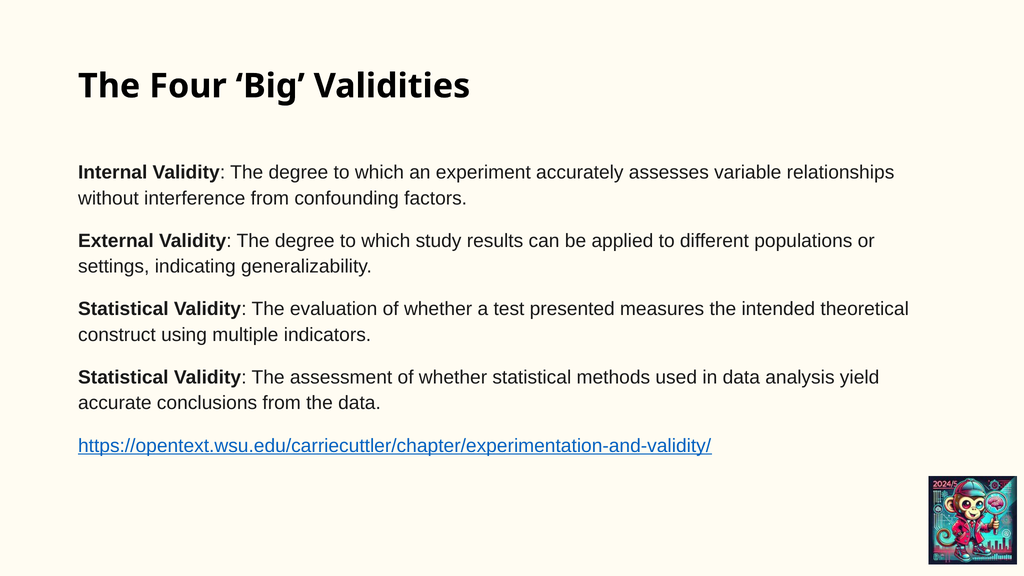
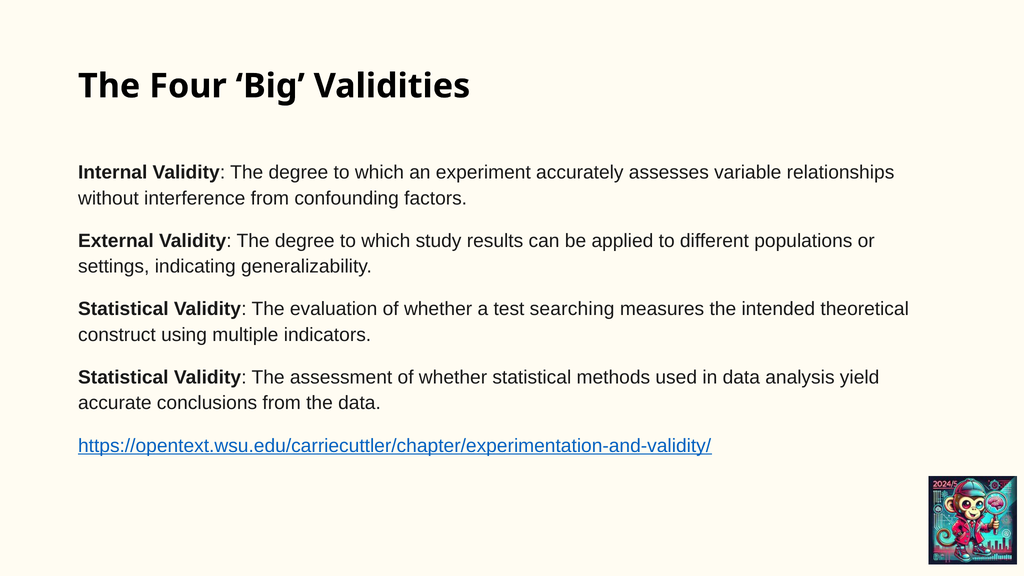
presented: presented -> searching
